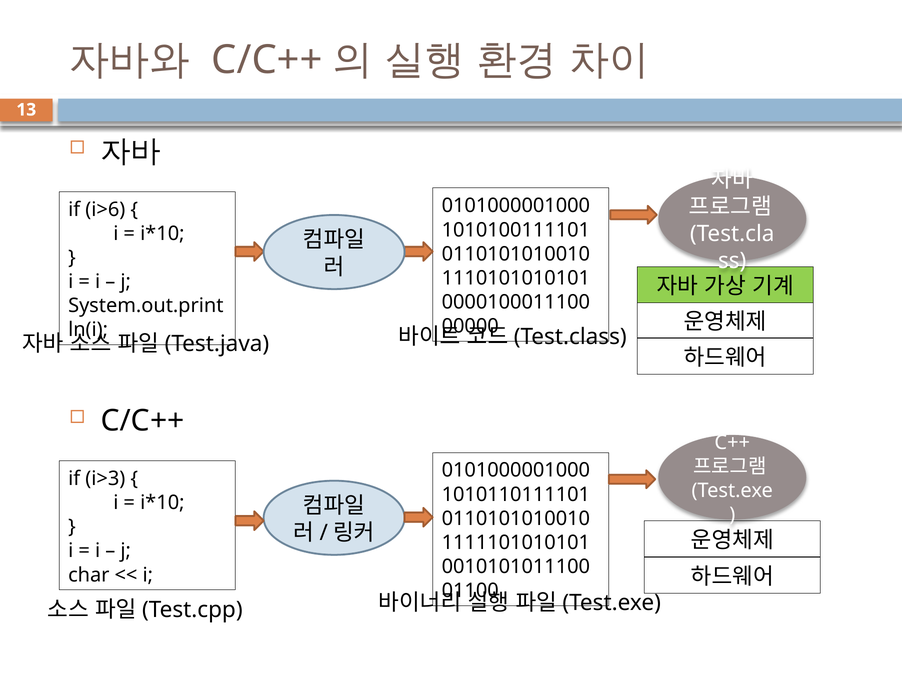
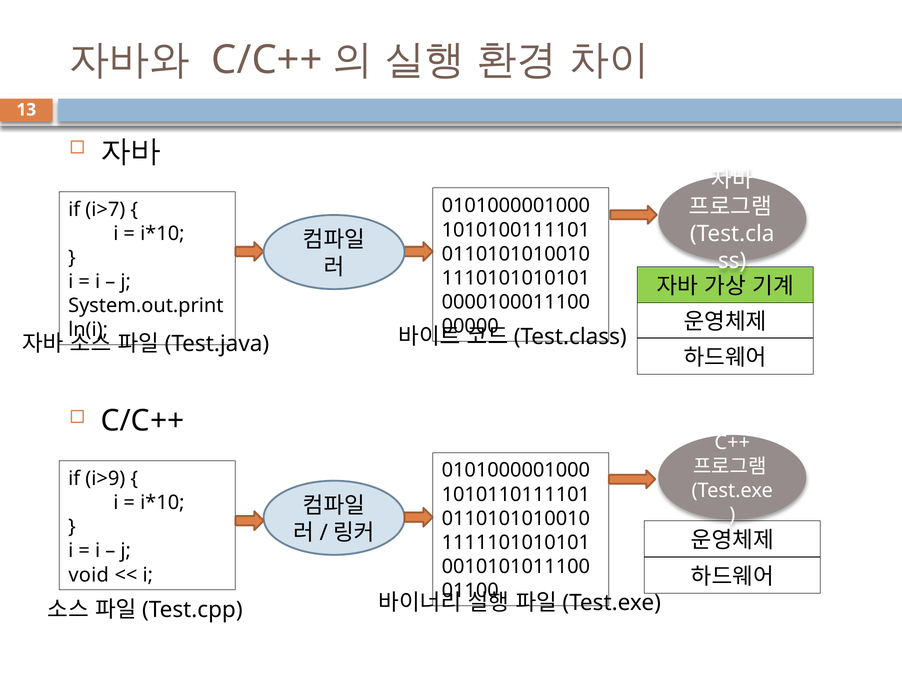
i>6: i>6 -> i>7
i>3: i>3 -> i>9
char: char -> void
